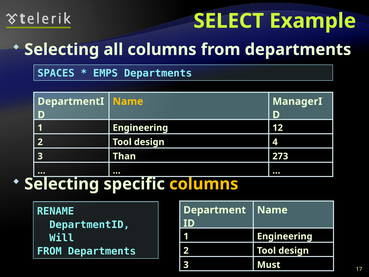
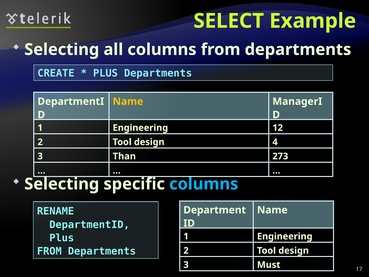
SPACES: SPACES -> CREATE
EMPS at (105, 73): EMPS -> PLUS
columns at (204, 184) colour: yellow -> light blue
Will at (62, 238): Will -> Plus
